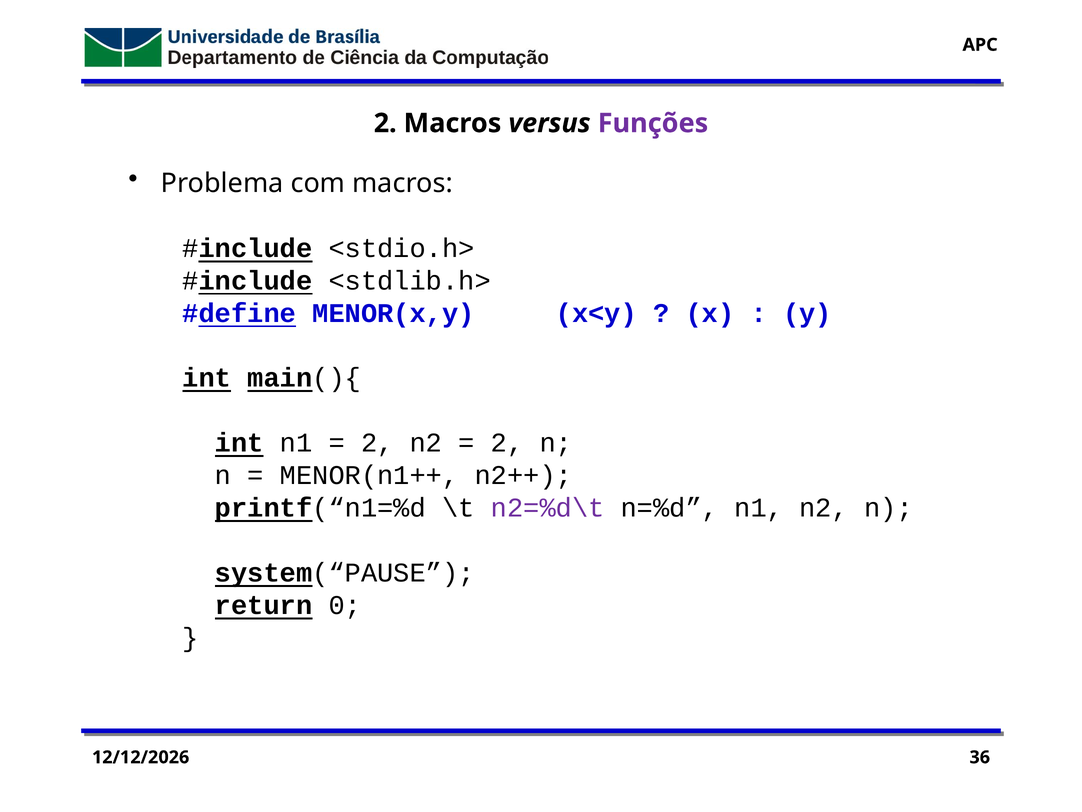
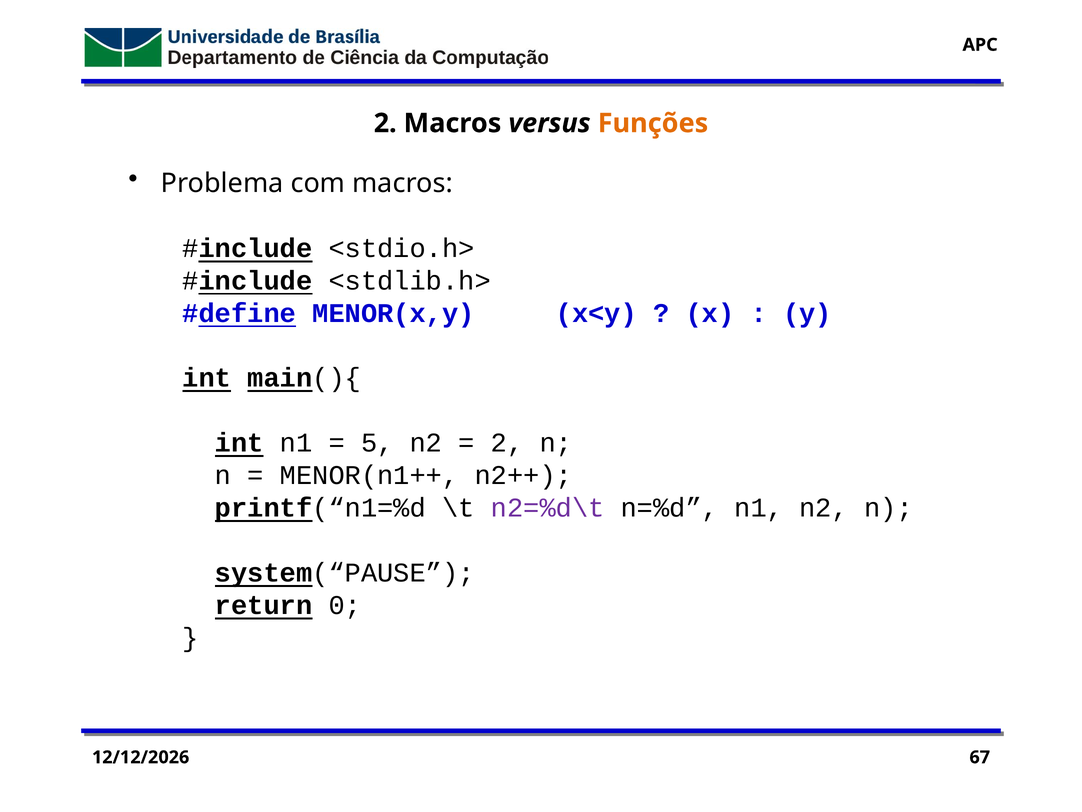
Funções colour: purple -> orange
2 at (377, 443): 2 -> 5
36: 36 -> 67
